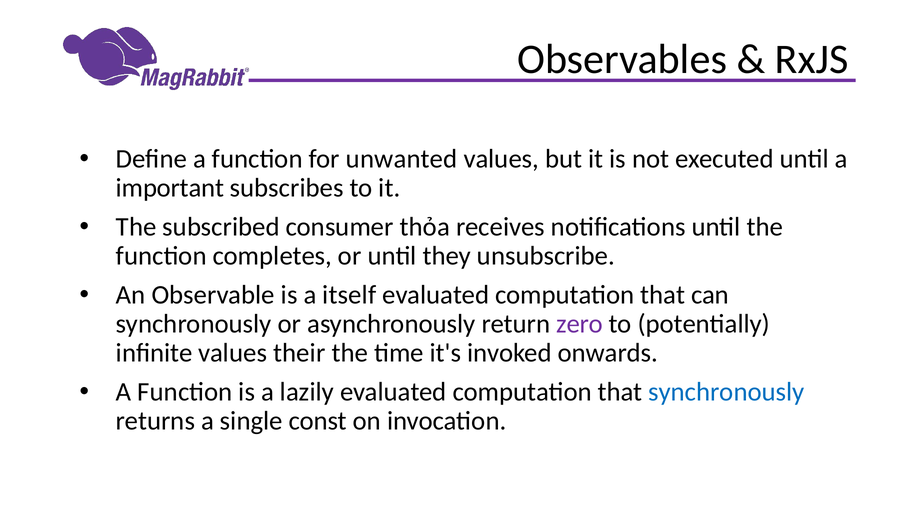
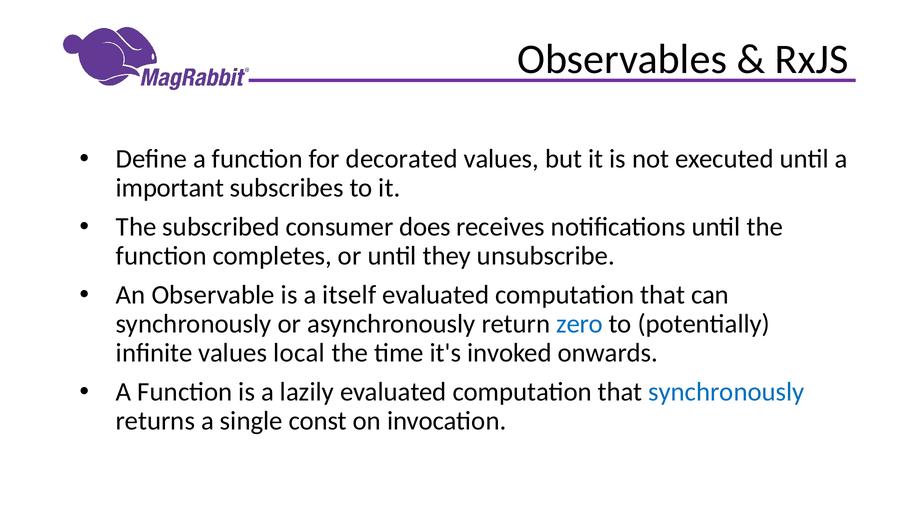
unwanted: unwanted -> decorated
thỏa: thỏa -> does
zero colour: purple -> blue
their: their -> local
